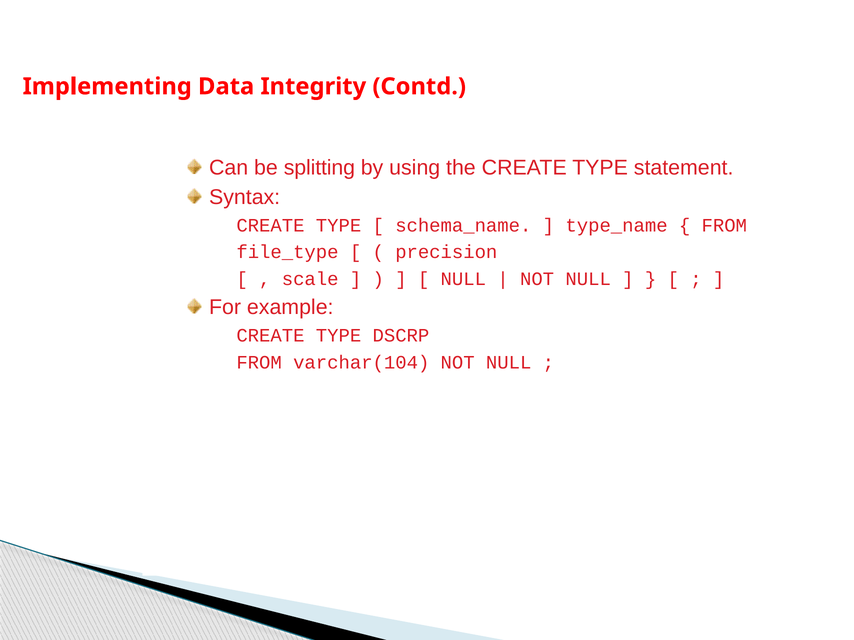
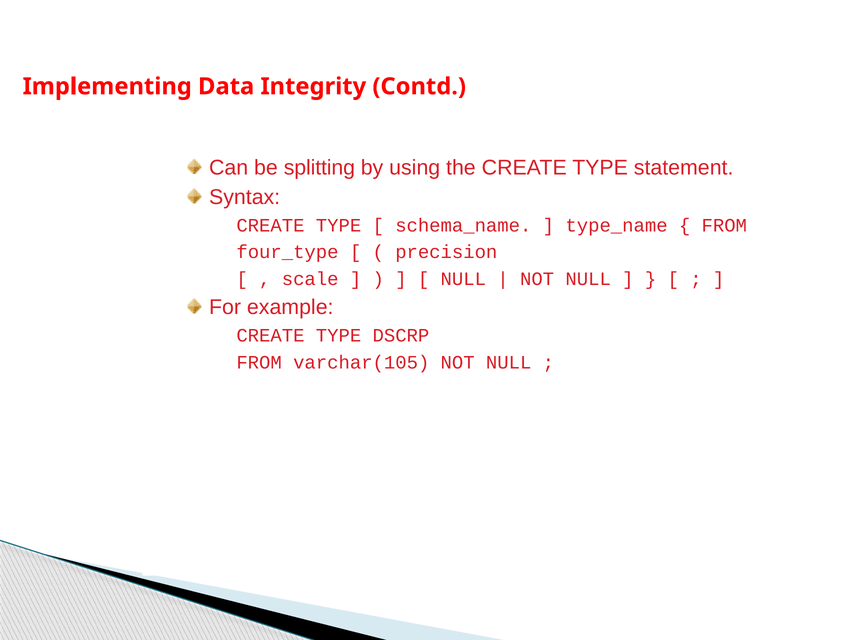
file_type: file_type -> four_type
varchar(104: varchar(104 -> varchar(105
